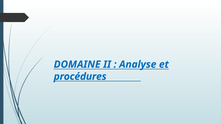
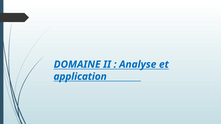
procédures: procédures -> application
